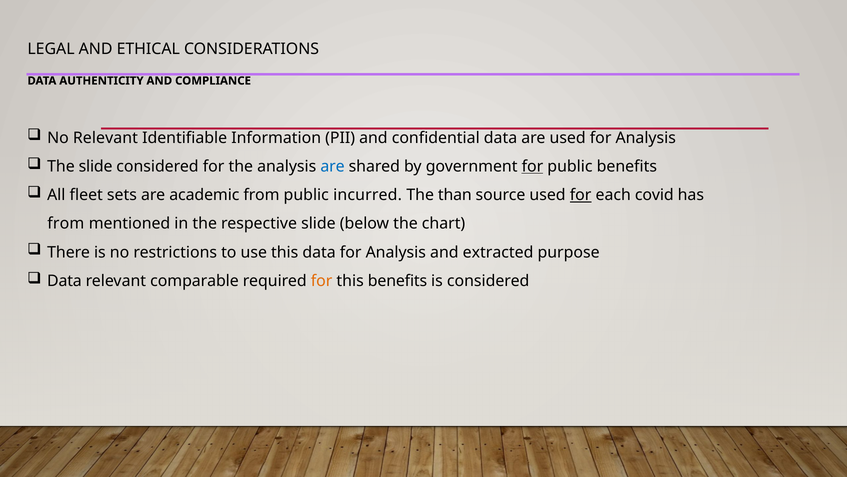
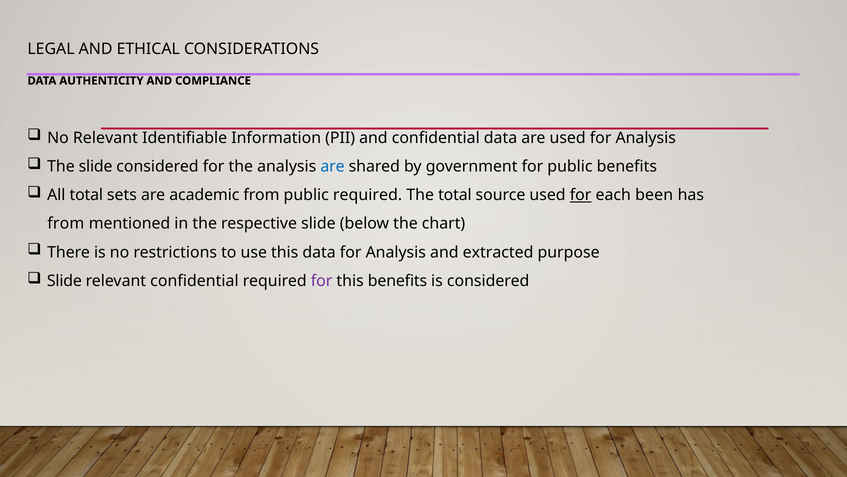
for at (532, 166) underline: present -> none
All fleet: fleet -> total
public incurred: incurred -> required
The than: than -> total
covid: covid -> been
Data at (64, 281): Data -> Slide
relevant comparable: comparable -> confidential
for at (322, 281) colour: orange -> purple
